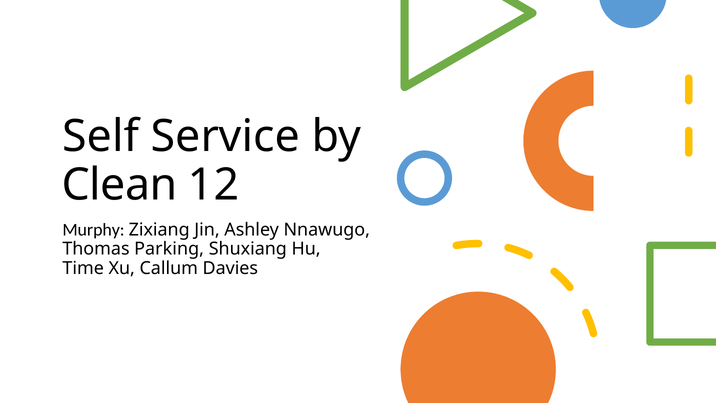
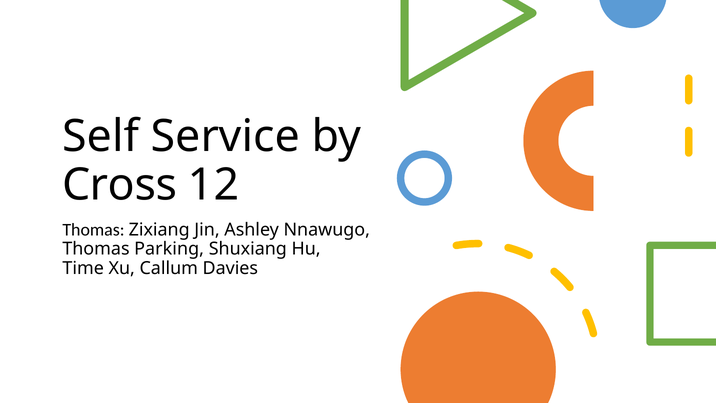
Clean: Clean -> Cross
Murphy at (94, 230): Murphy -> Thomas
